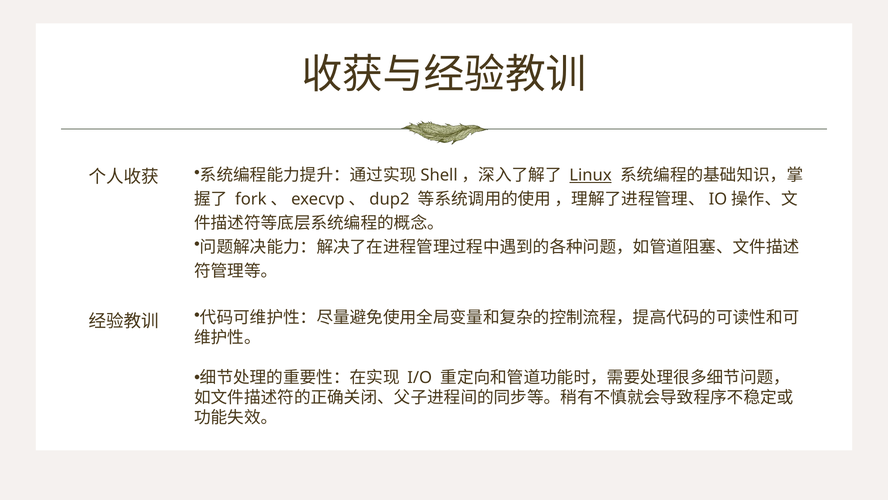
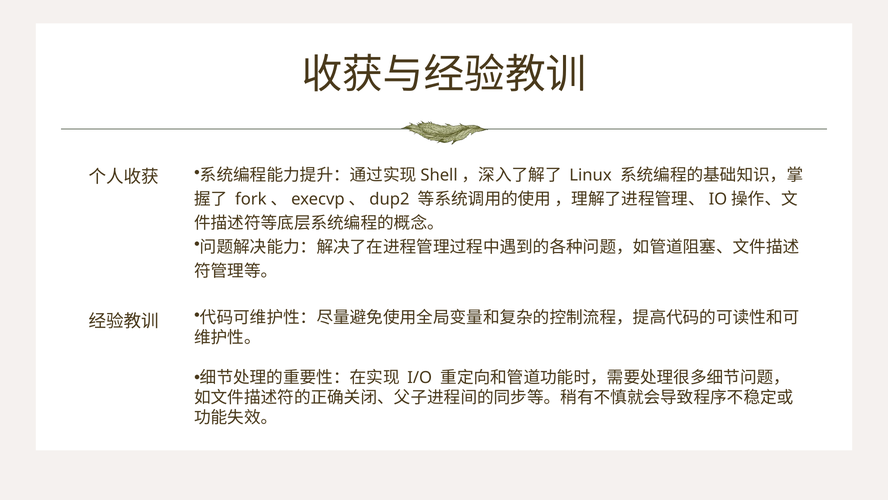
Linux underline: present -> none
